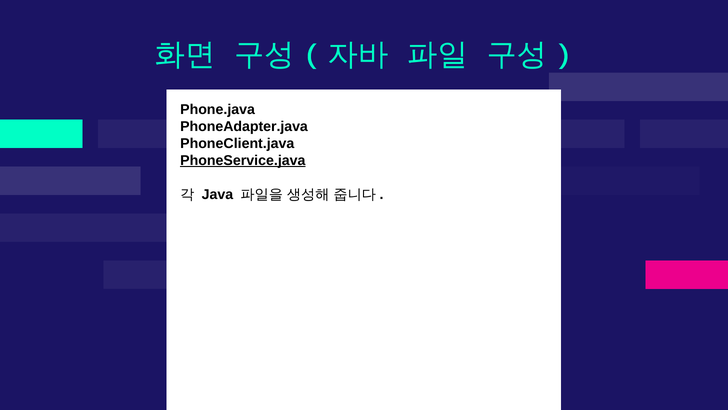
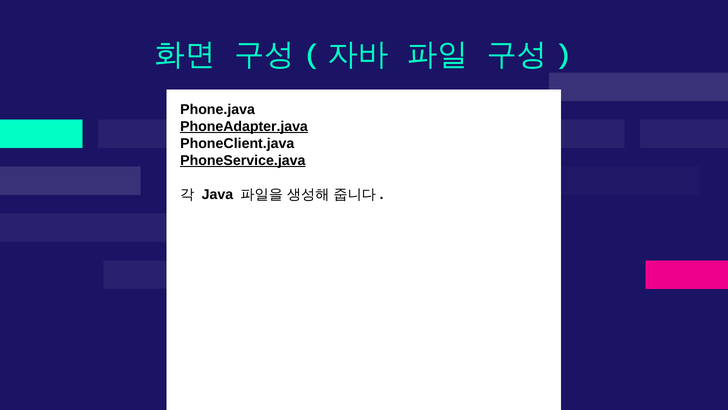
PhoneAdapter.java underline: none -> present
